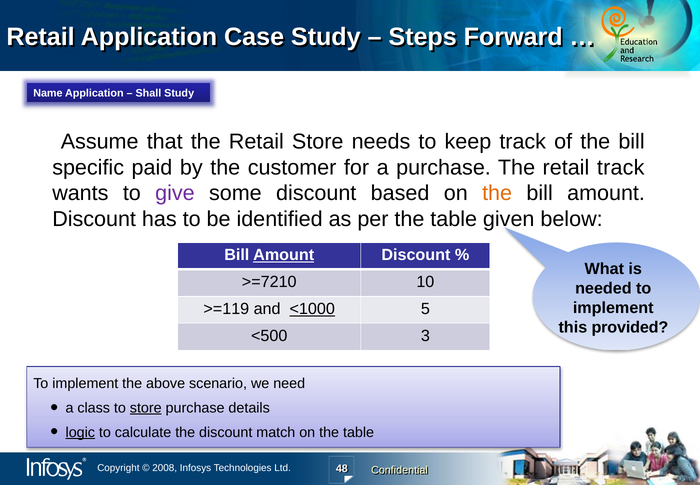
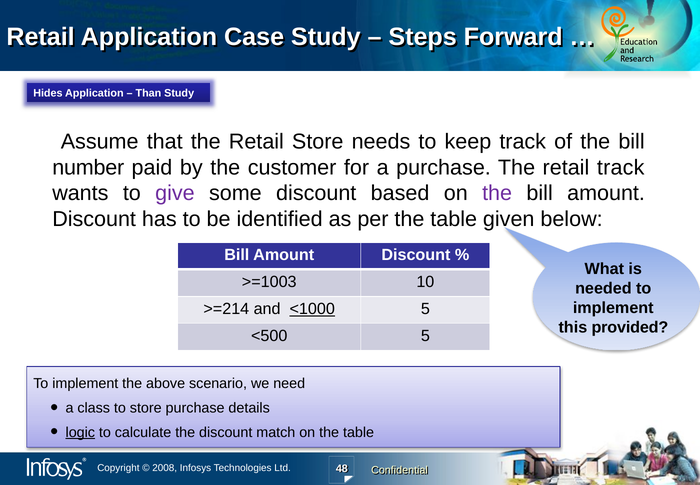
Name: Name -> Hides
Shall: Shall -> Than
specific: specific -> number
the at (497, 193) colour: orange -> purple
Amount at (284, 255) underline: present -> none
>=7210: >=7210 -> >=1003
>=119: >=119 -> >=214
<500 3: 3 -> 5
store at (146, 408) underline: present -> none
